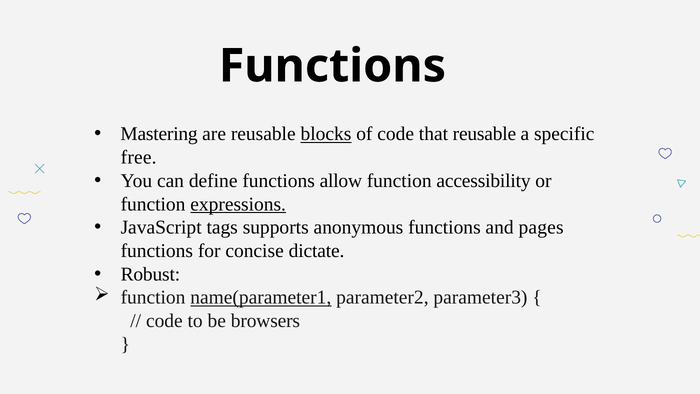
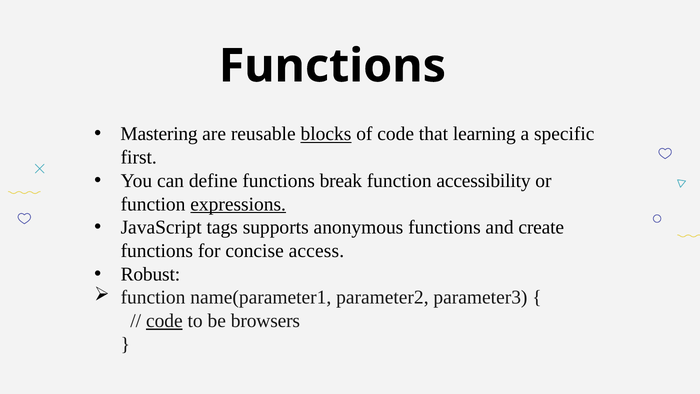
that reusable: reusable -> learning
free: free -> first
allow: allow -> break
pages: pages -> create
dictate: dictate -> access
name(parameter1 underline: present -> none
code at (164, 321) underline: none -> present
